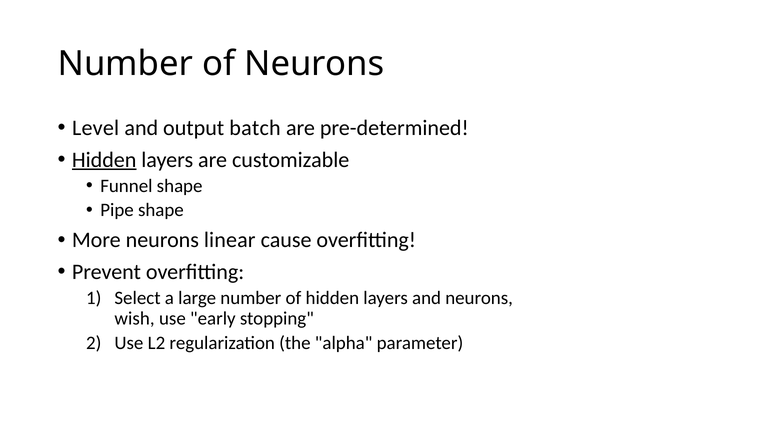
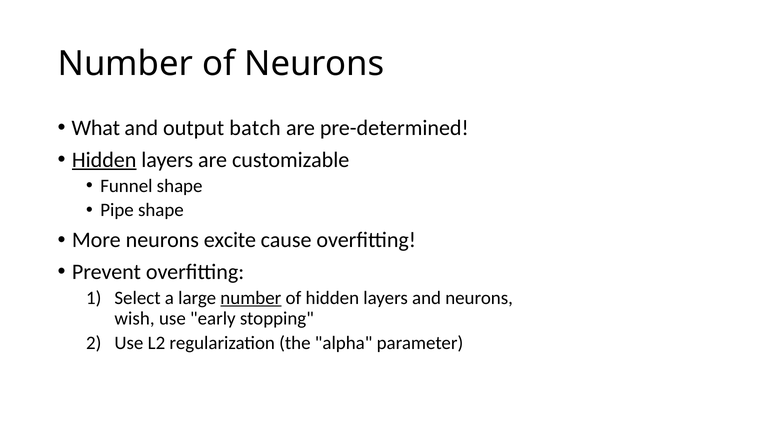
Level: Level -> What
linear: linear -> excite
number at (251, 298) underline: none -> present
